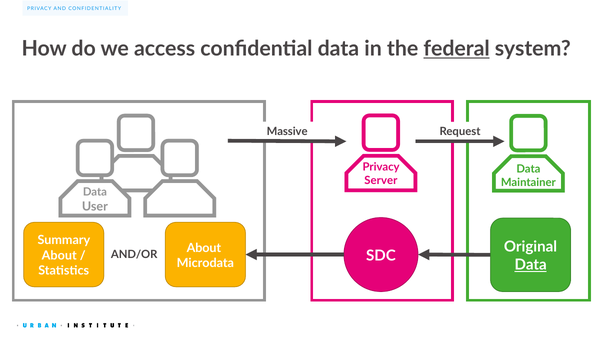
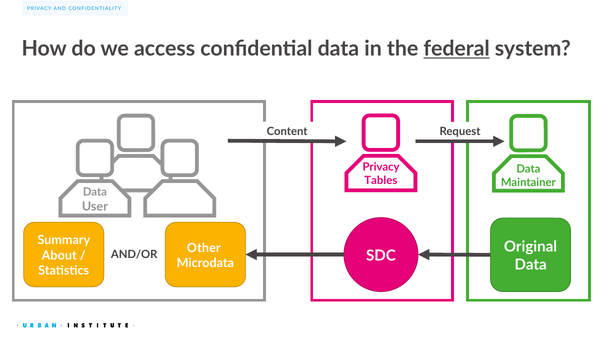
Massive: Massive -> Content
Server: Server -> Tables
About at (204, 248): About -> Other
Data at (531, 265) underline: present -> none
